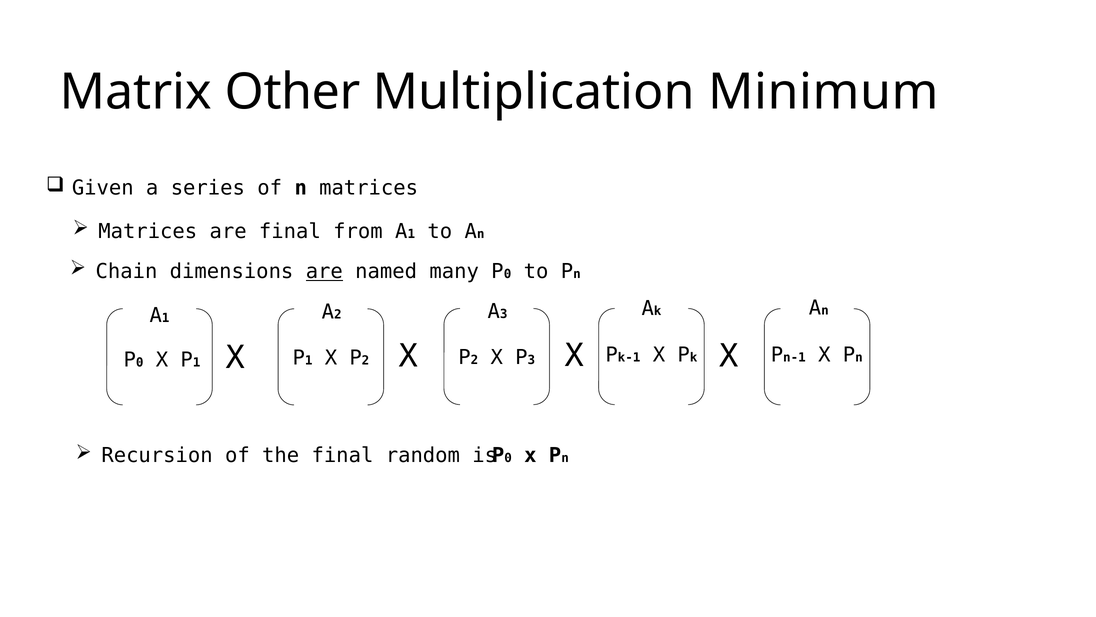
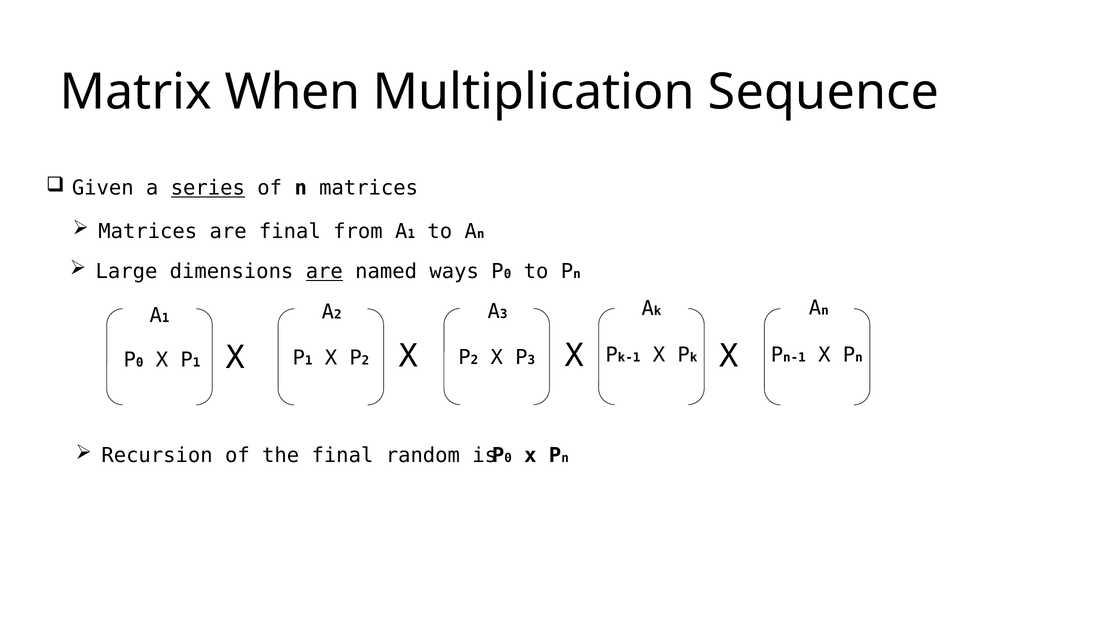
Other: Other -> When
Minimum: Minimum -> Sequence
series underline: none -> present
Chain: Chain -> Large
many: many -> ways
